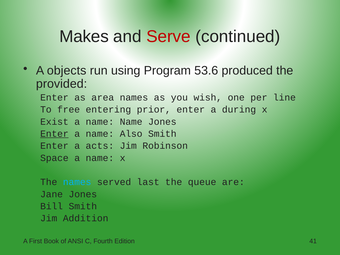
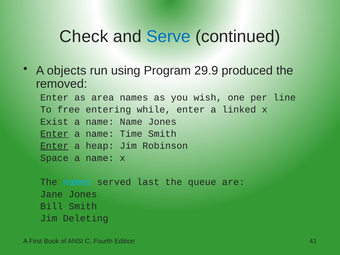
Makes: Makes -> Check
Serve colour: red -> blue
53.6: 53.6 -> 29.9
provided: provided -> removed
prior: prior -> while
during: during -> linked
Also: Also -> Time
Enter at (54, 146) underline: none -> present
acts: acts -> heap
Addition: Addition -> Deleting
